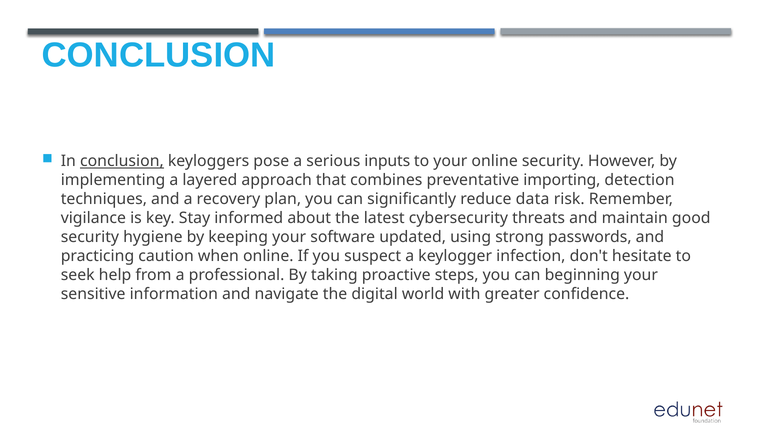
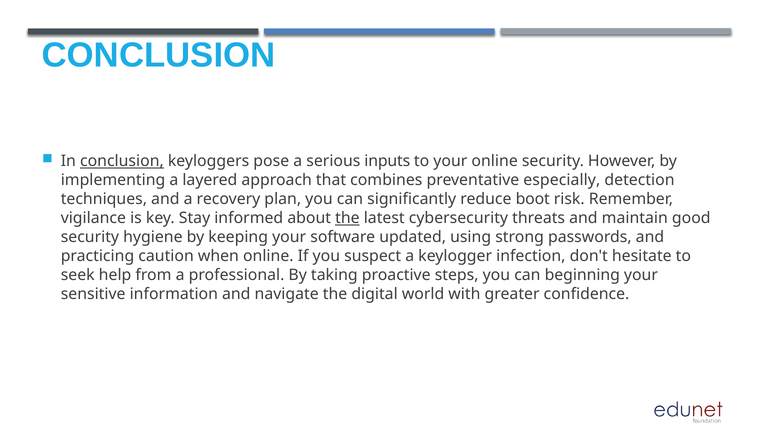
importing: importing -> especially
data: data -> boot
the at (347, 218) underline: none -> present
